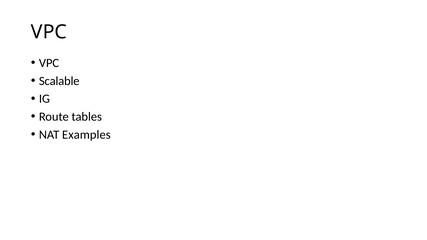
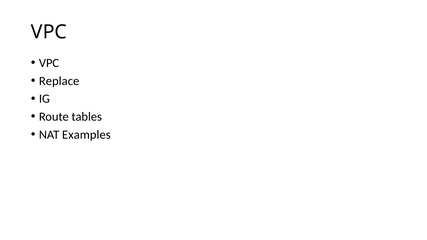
Scalable: Scalable -> Replace
